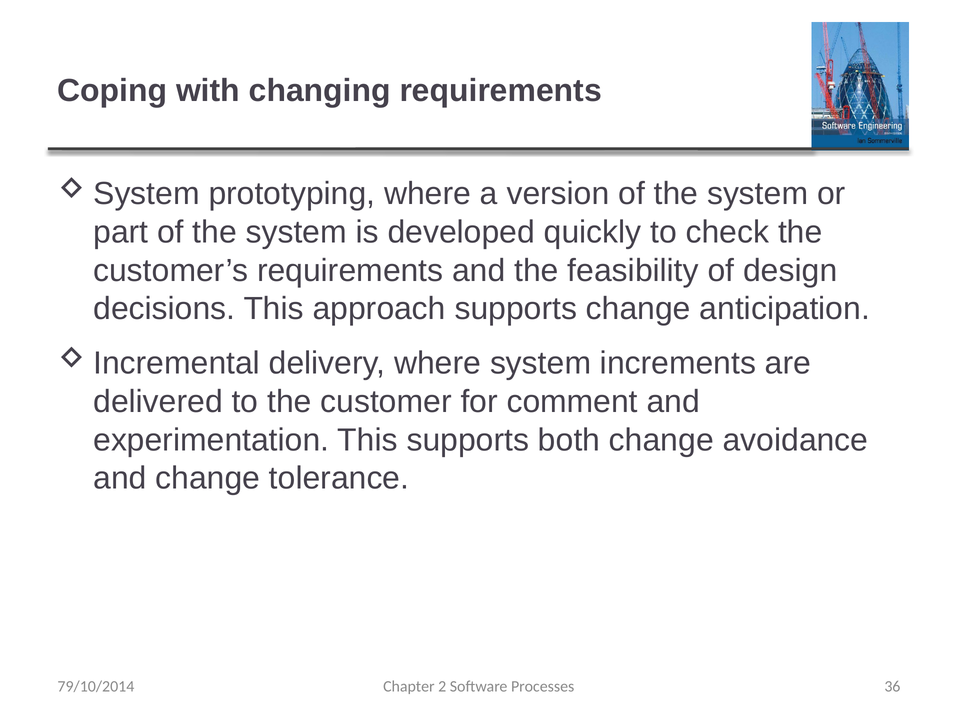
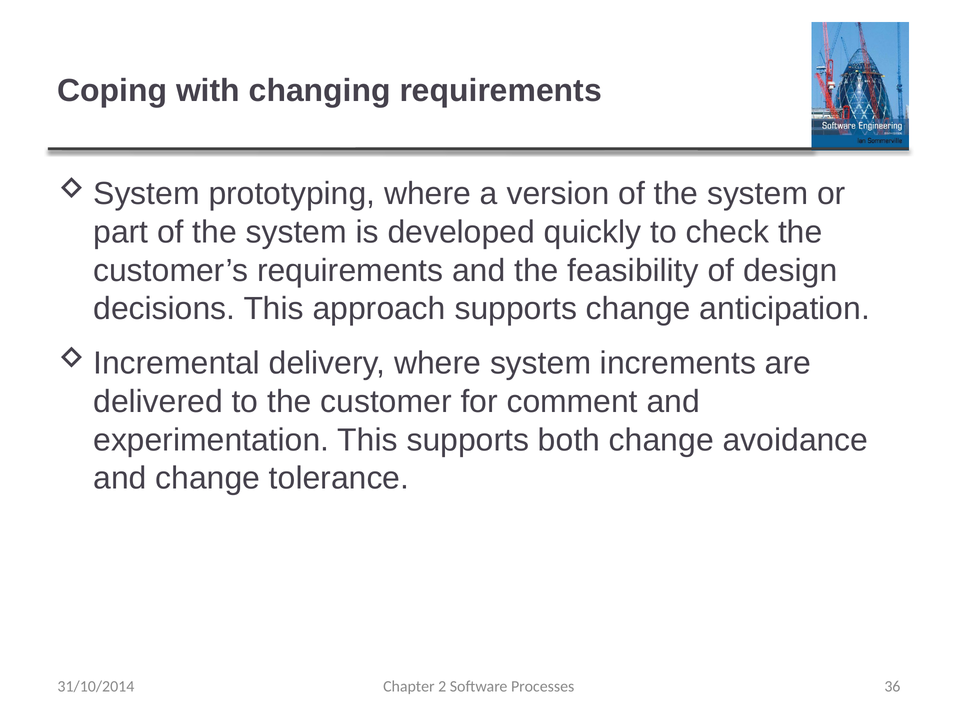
79/10/2014: 79/10/2014 -> 31/10/2014
